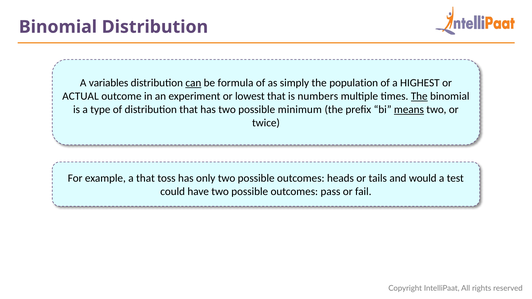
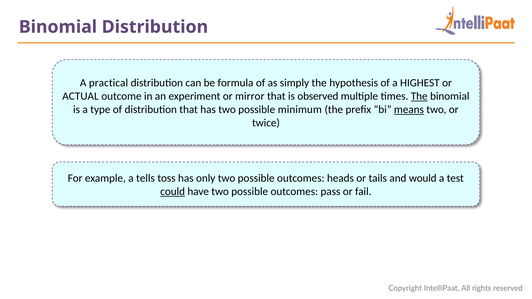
variables: variables -> practical
can underline: present -> none
population: population -> hypothesis
lowest: lowest -> mirror
numbers: numbers -> observed
a that: that -> tells
could underline: none -> present
